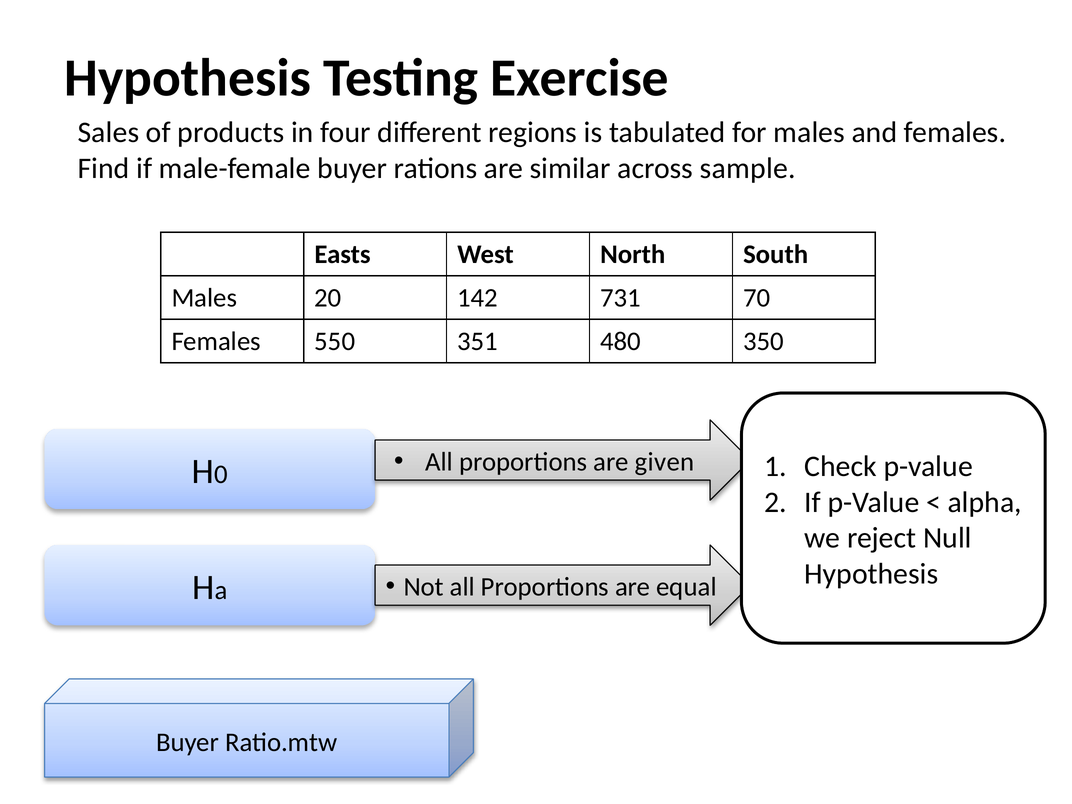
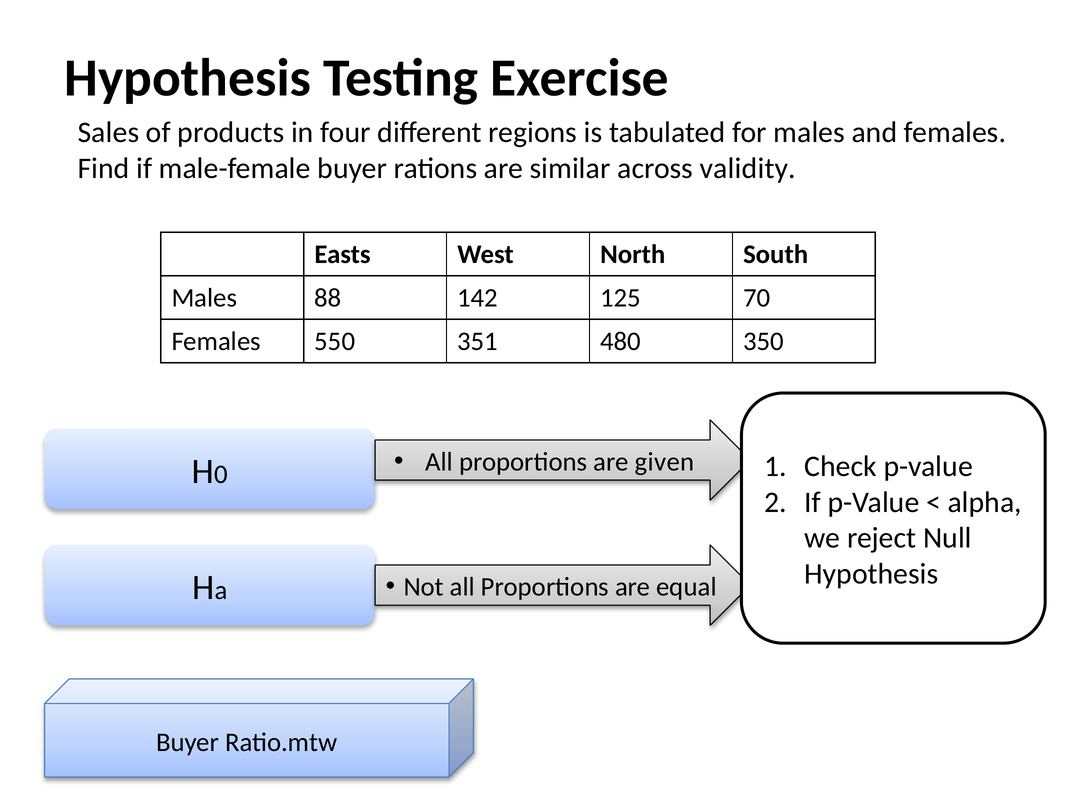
sample: sample -> validity
20: 20 -> 88
731: 731 -> 125
